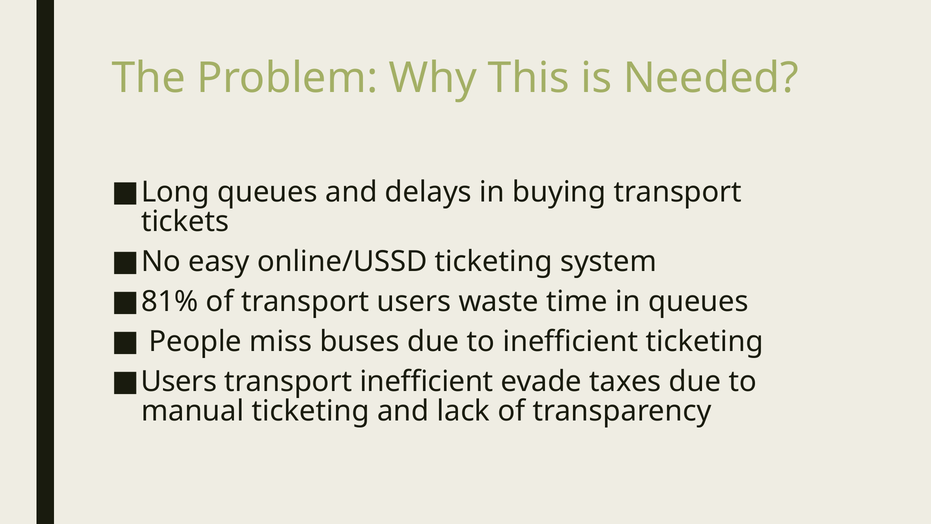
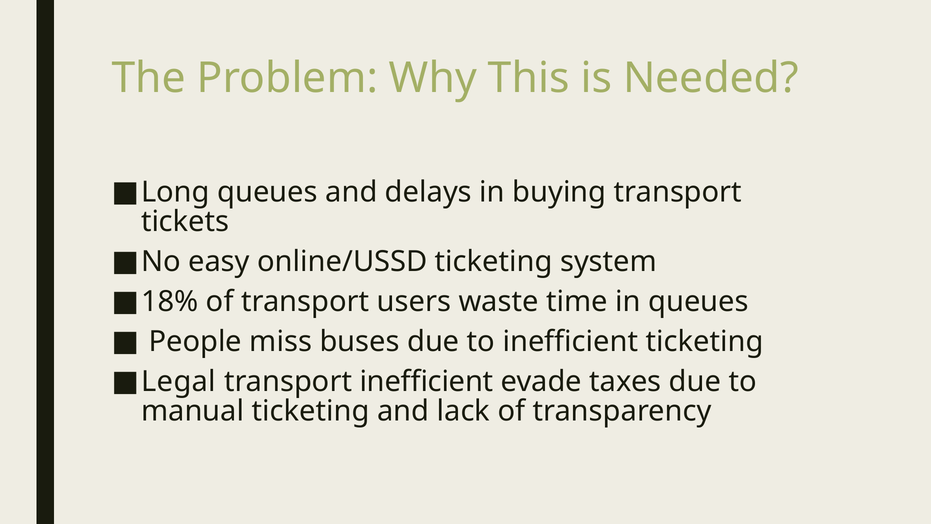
81%: 81% -> 18%
Users at (179, 382): Users -> Legal
